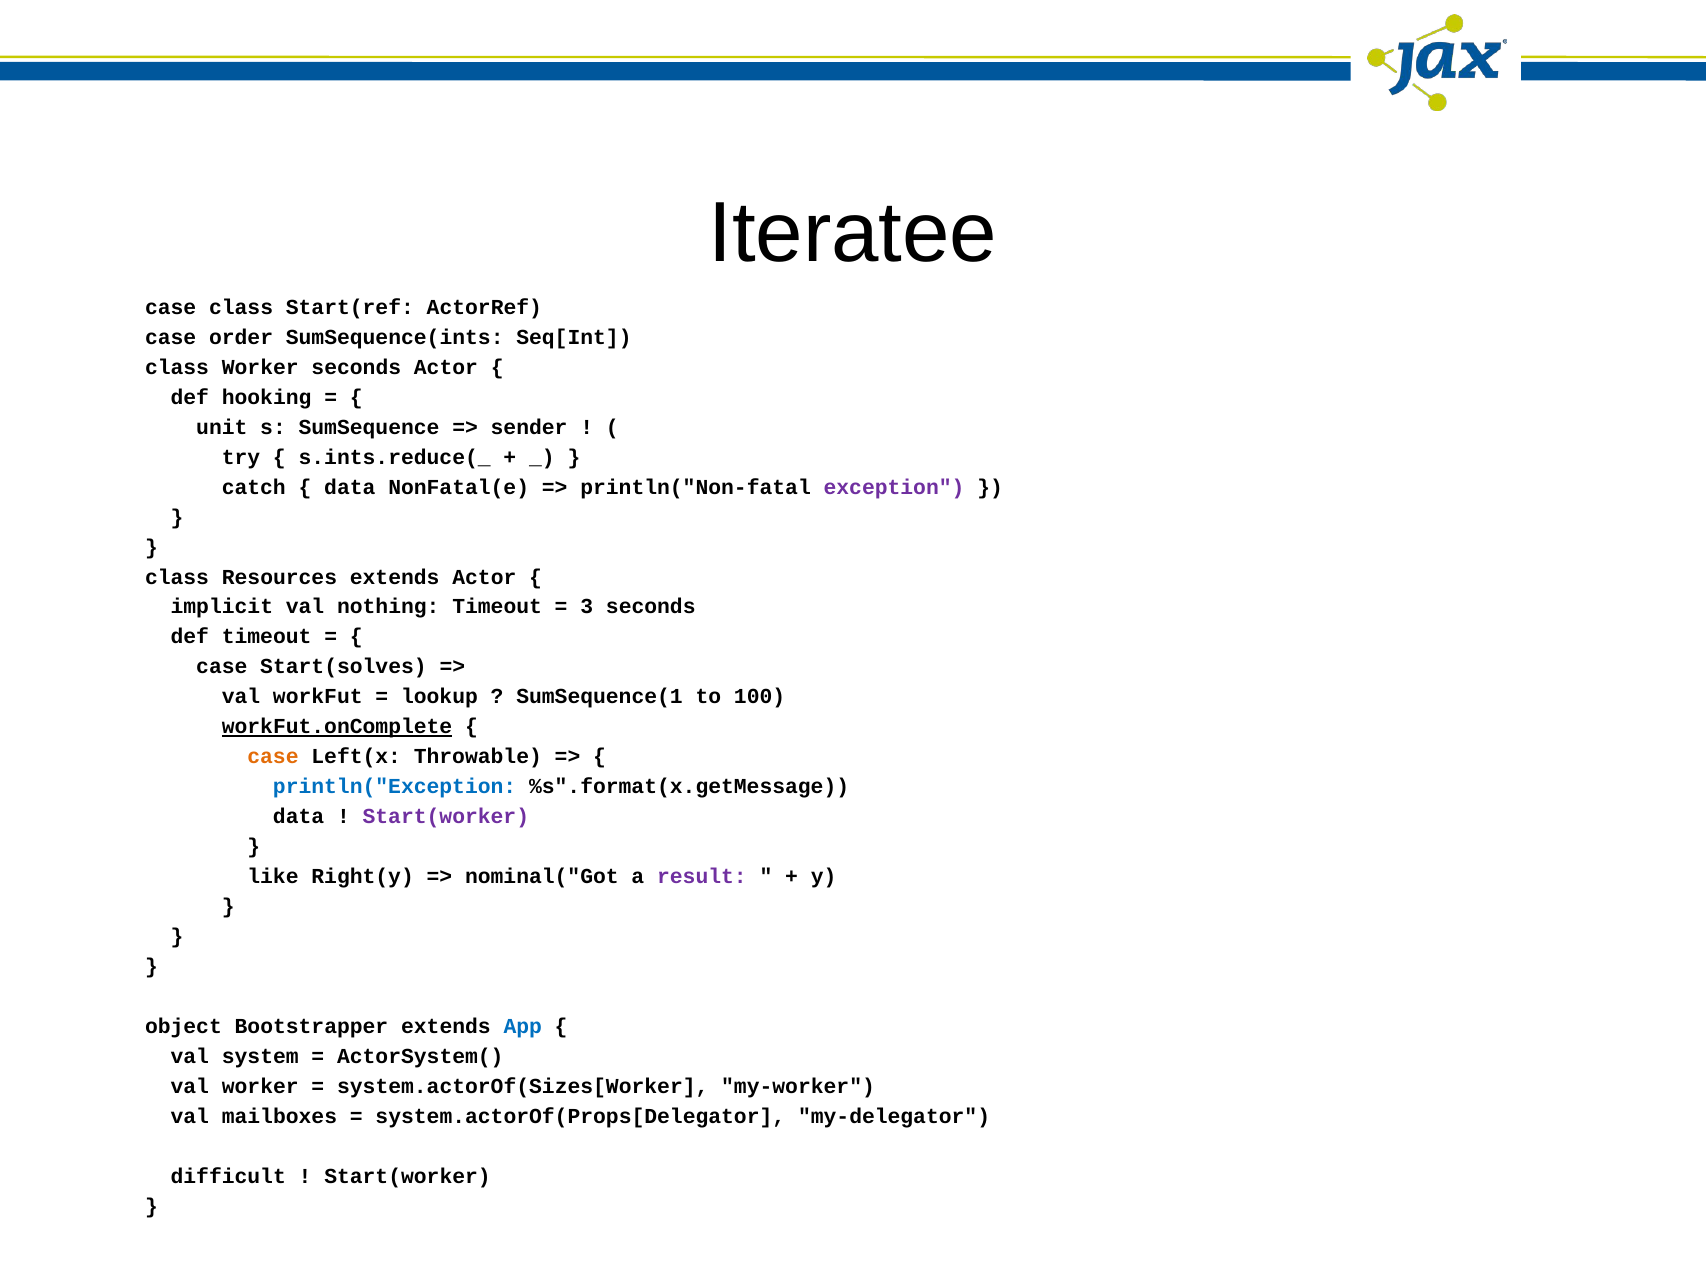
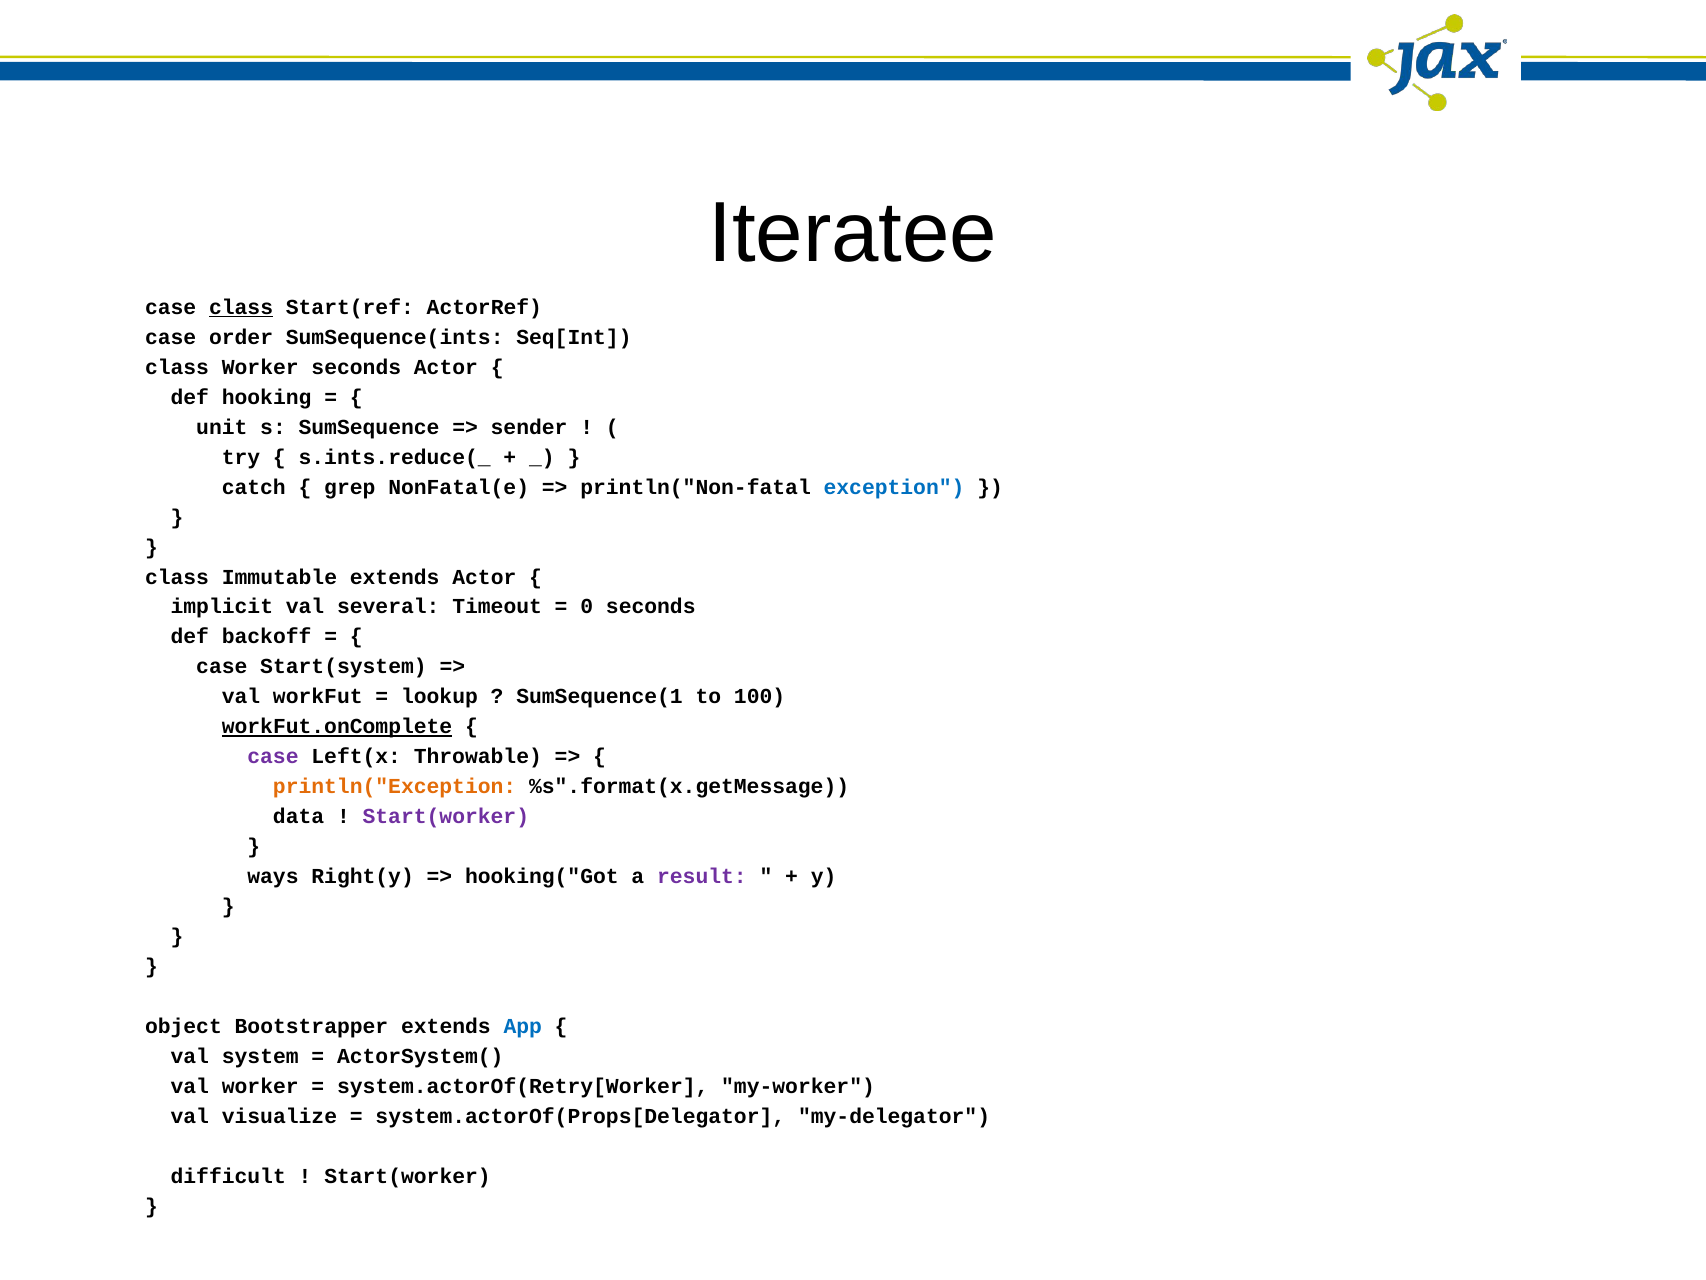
class at (241, 307) underline: none -> present
data at (350, 487): data -> grep
exception colour: purple -> blue
Resources: Resources -> Immutable
nothing: nothing -> several
3: 3 -> 0
def timeout: timeout -> backoff
Start(solves: Start(solves -> Start(system
case at (273, 756) colour: orange -> purple
println("Exception colour: blue -> orange
like: like -> ways
nominal("Got: nominal("Got -> hooking("Got
system.actorOf(Sizes[Worker: system.actorOf(Sizes[Worker -> system.actorOf(Retry[Worker
mailboxes: mailboxes -> visualize
